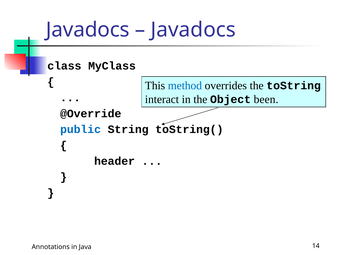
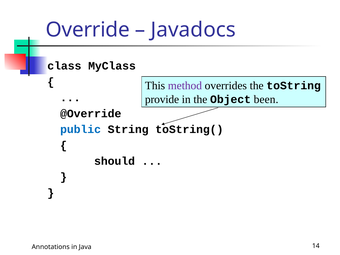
Javadocs at (88, 30): Javadocs -> Override
method colour: blue -> purple
interact: interact -> provide
header: header -> should
